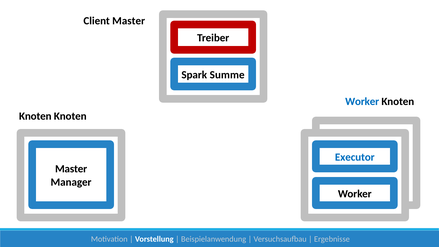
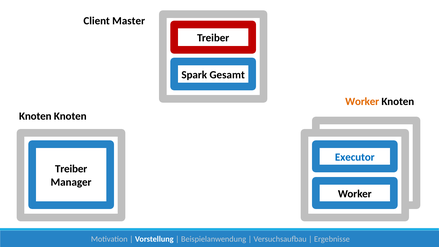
Summe: Summe -> Gesamt
Worker at (362, 102) colour: blue -> orange
Master at (71, 169): Master -> Treiber
